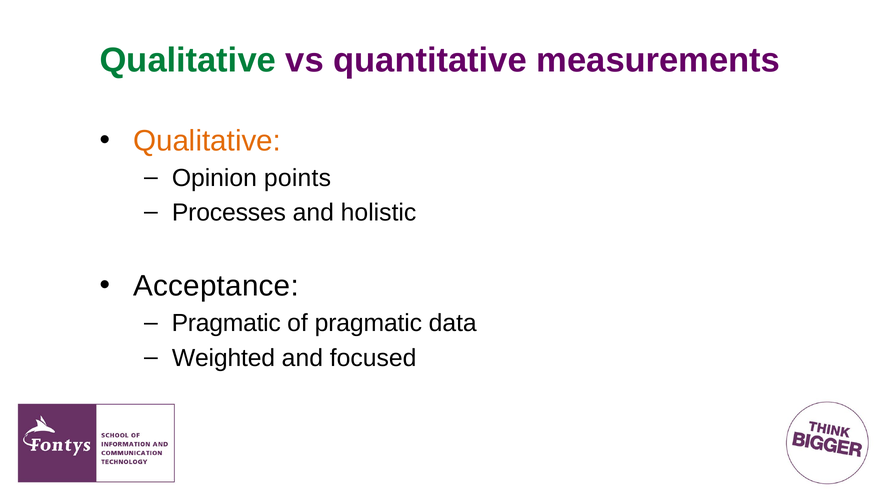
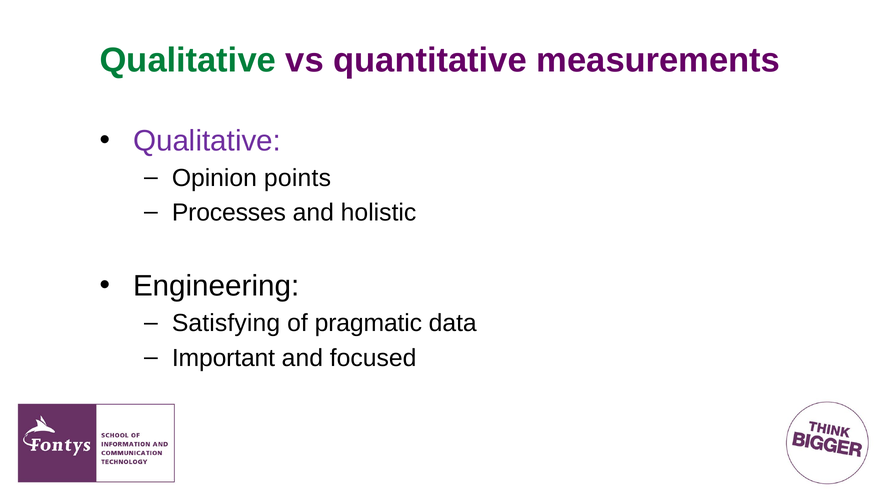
Qualitative at (207, 141) colour: orange -> purple
Acceptance: Acceptance -> Engineering
Pragmatic at (226, 323): Pragmatic -> Satisfying
Weighted: Weighted -> Important
